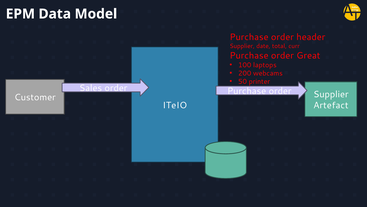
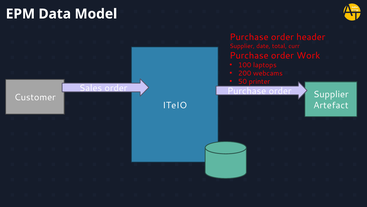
Great: Great -> Work
